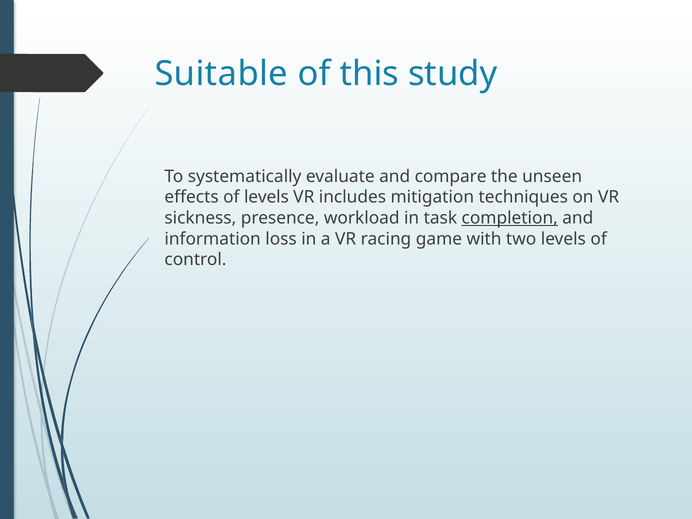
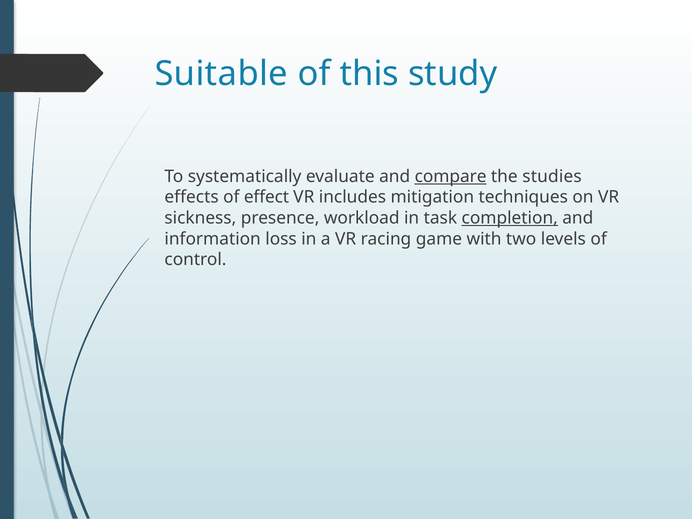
compare underline: none -> present
unseen: unseen -> studies
of levels: levels -> effect
